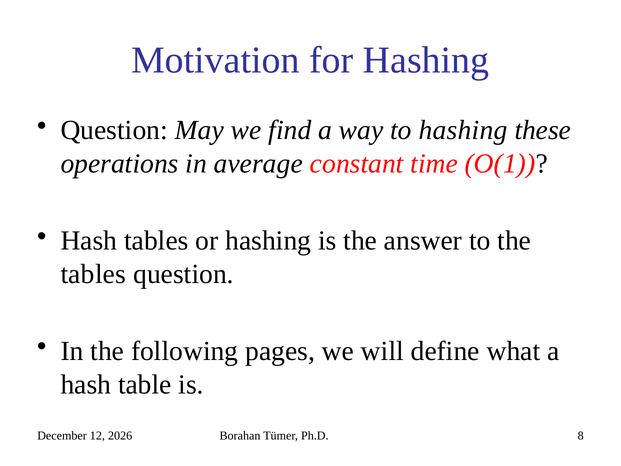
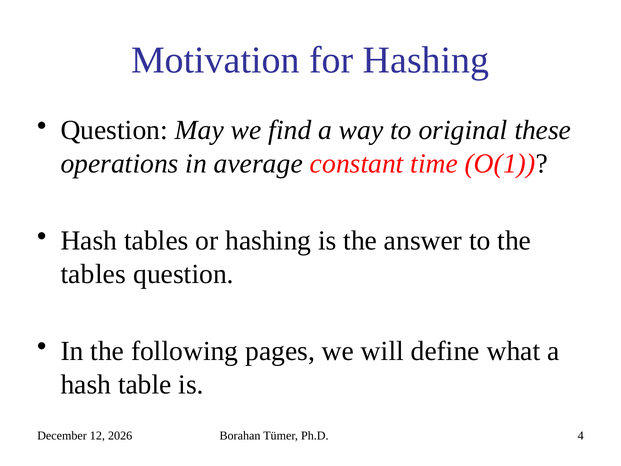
to hashing: hashing -> original
8: 8 -> 4
